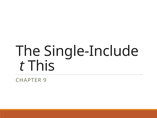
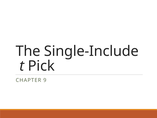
This: This -> Pick
